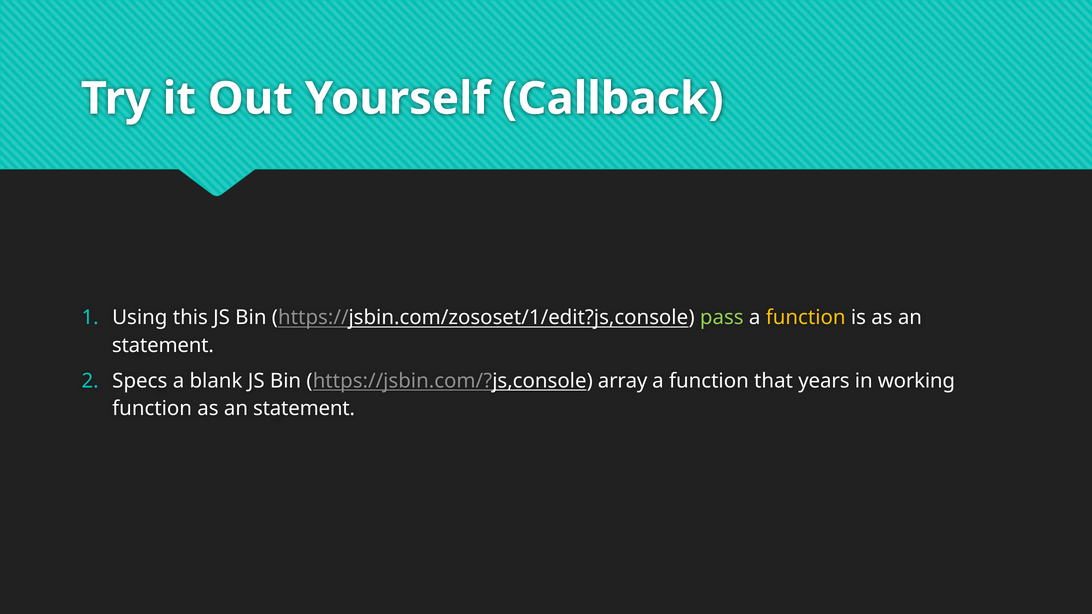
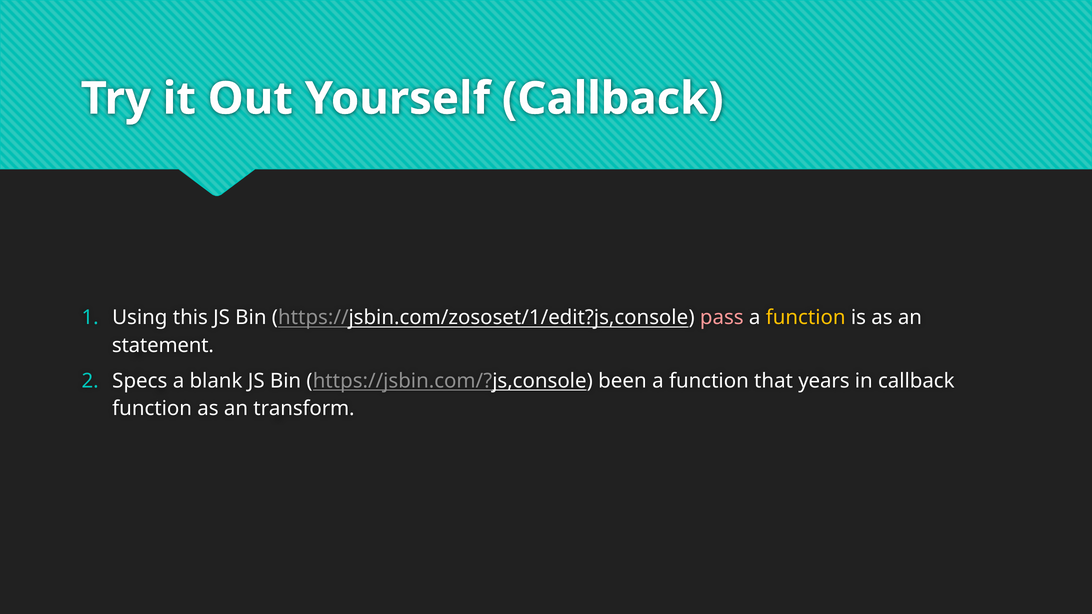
pass colour: light green -> pink
array: array -> been
in working: working -> callback
function as an statement: statement -> transform
